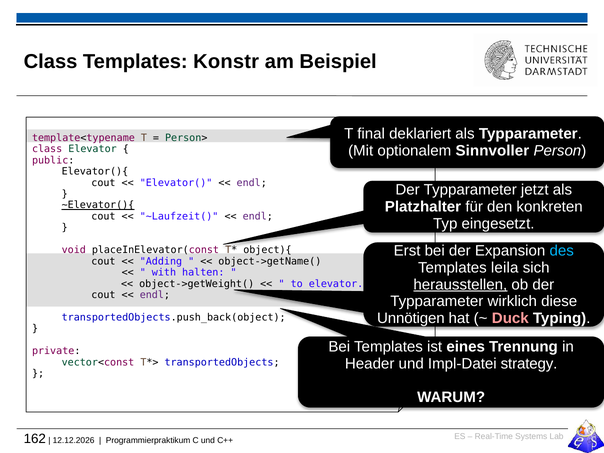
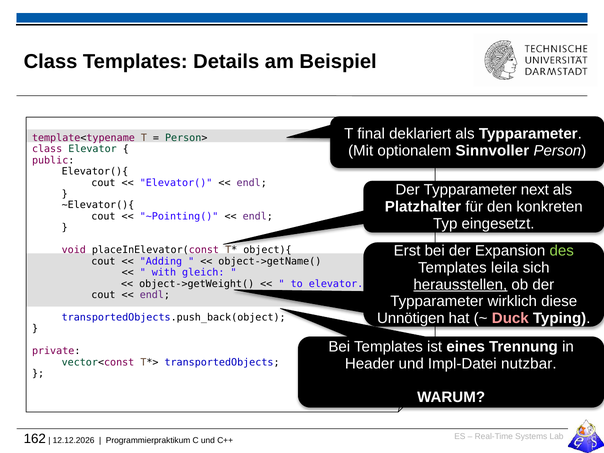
Konstr: Konstr -> Details
jetzt: jetzt -> next
~Elevator(){ underline: present -> none
~Laufzeit(: ~Laufzeit( -> ~Pointing(
des colour: light blue -> light green
halten: halten -> gleich
strategy: strategy -> nutzbar
